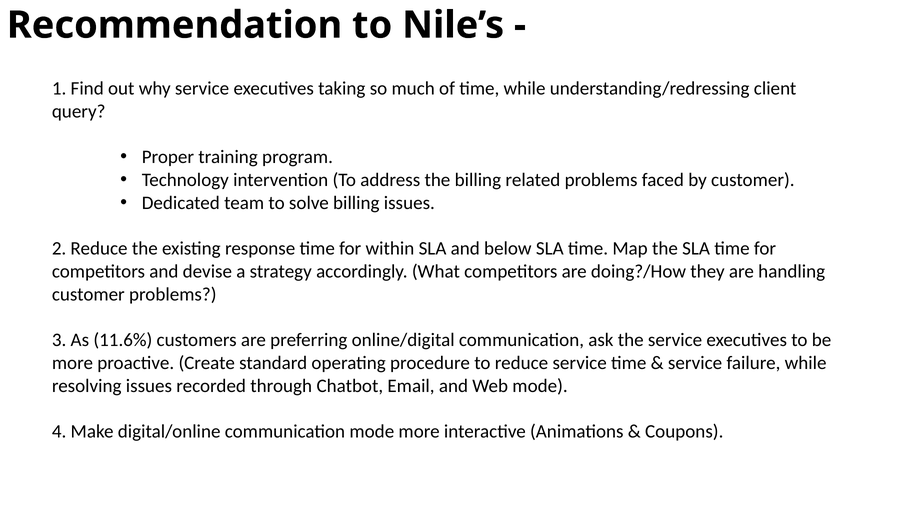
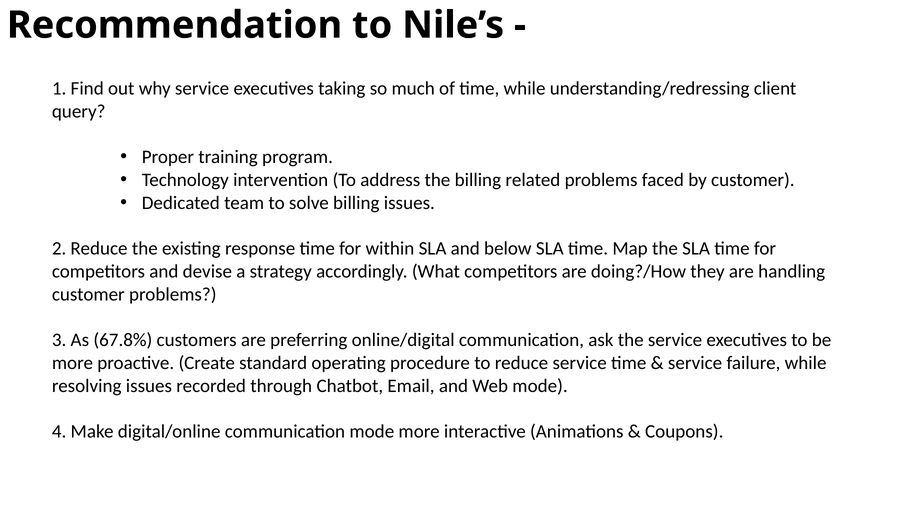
11.6%: 11.6% -> 67.8%
